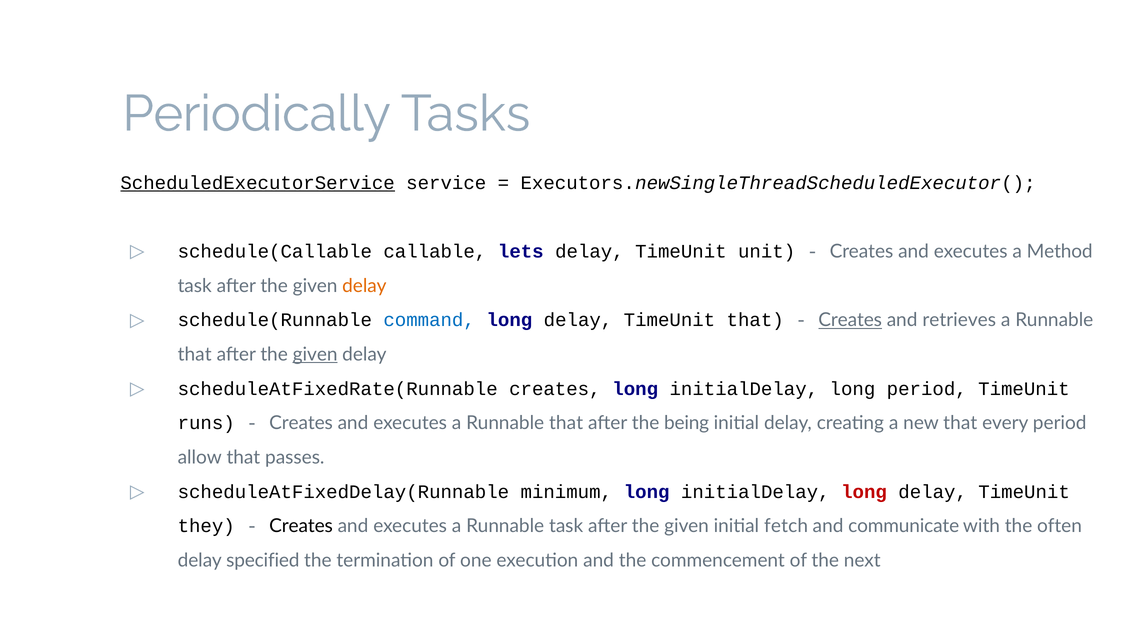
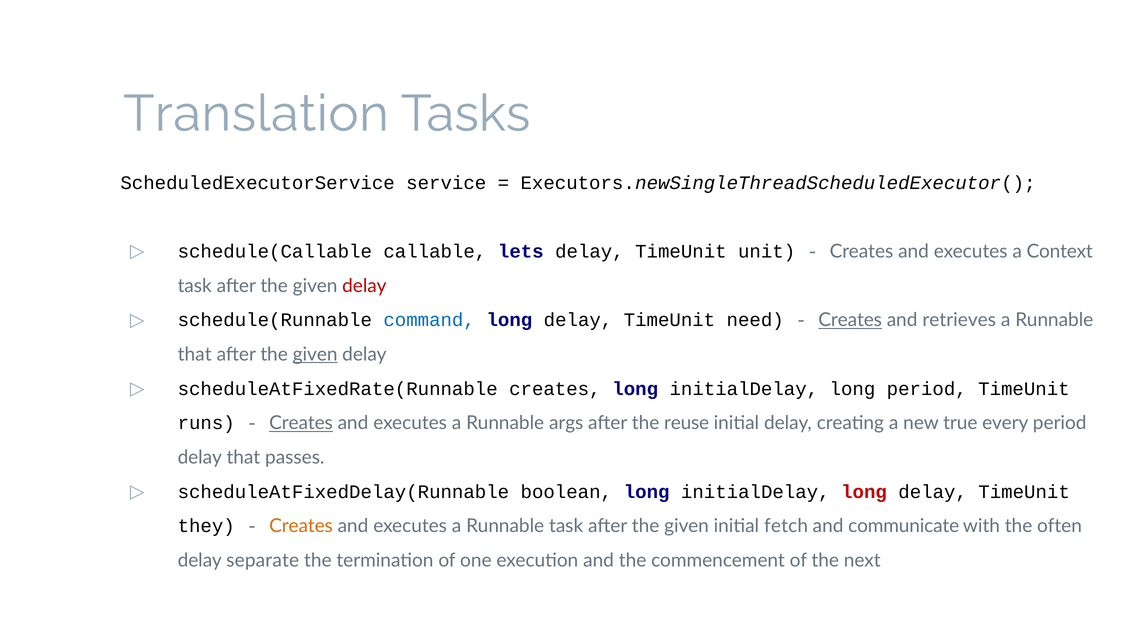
Periodically: Periodically -> Translation
ScheduledExecutorService underline: present -> none
Method: Method -> Context
delay at (364, 286) colour: orange -> red
TimeUnit that: that -> need
Creates at (301, 423) underline: none -> present
executes a Runnable that: that -> args
being: being -> reuse
new that: that -> true
allow at (200, 457): allow -> delay
minimum: minimum -> boolean
Creates at (301, 526) colour: black -> orange
specified: specified -> separate
